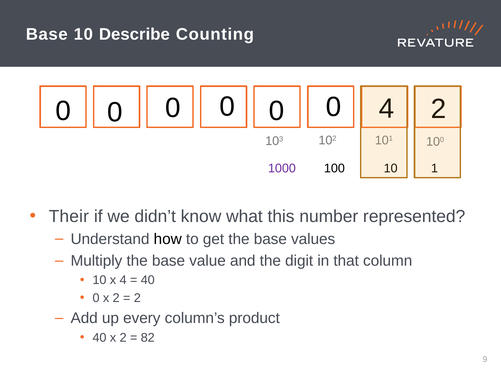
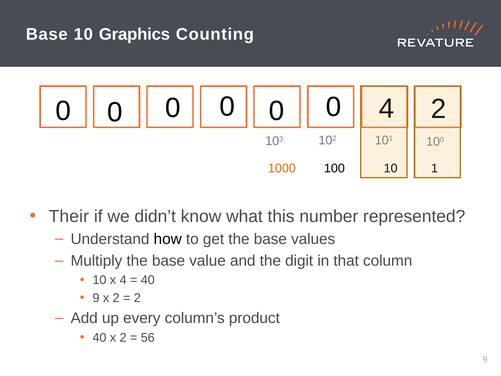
Describe: Describe -> Graphics
1000 colour: purple -> orange
0 at (96, 298): 0 -> 9
82: 82 -> 56
